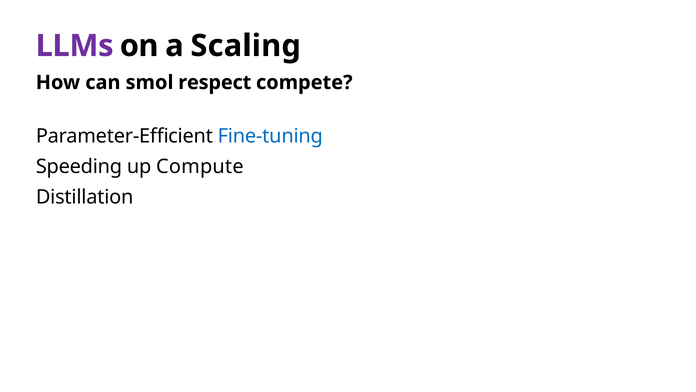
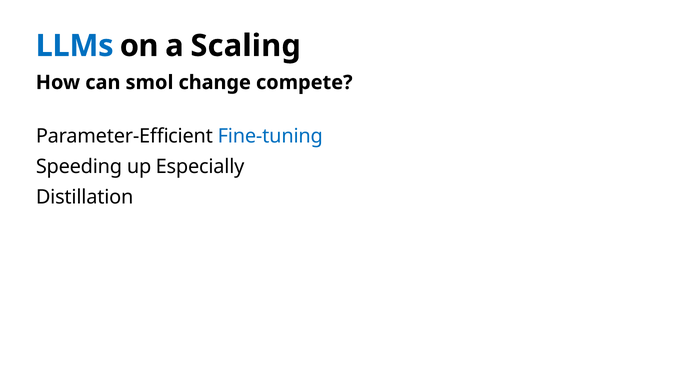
LLMs colour: purple -> blue
respect: respect -> change
Compute: Compute -> Especially
